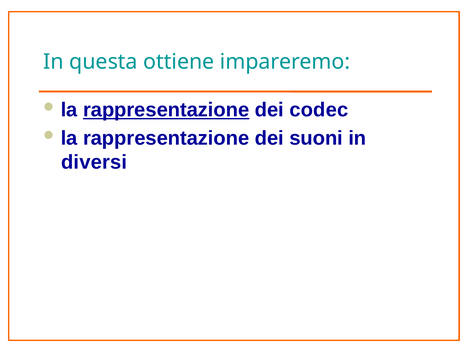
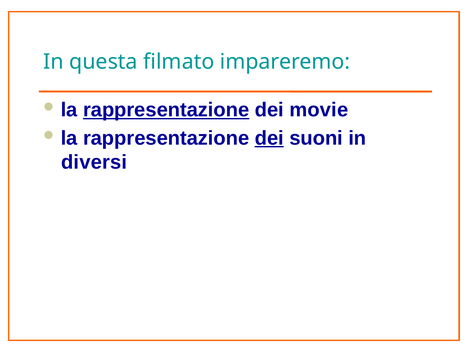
ottiene: ottiene -> filmato
codec: codec -> movie
dei at (269, 138) underline: none -> present
